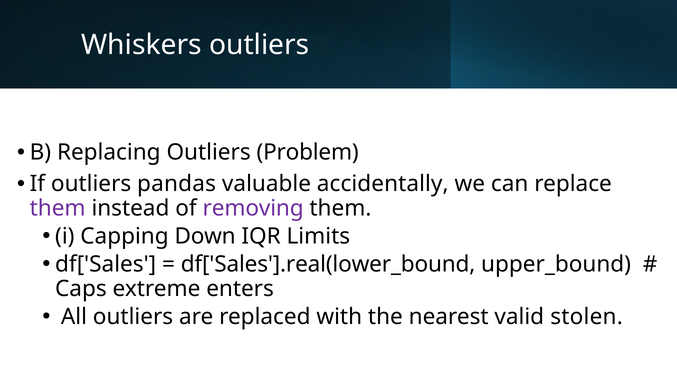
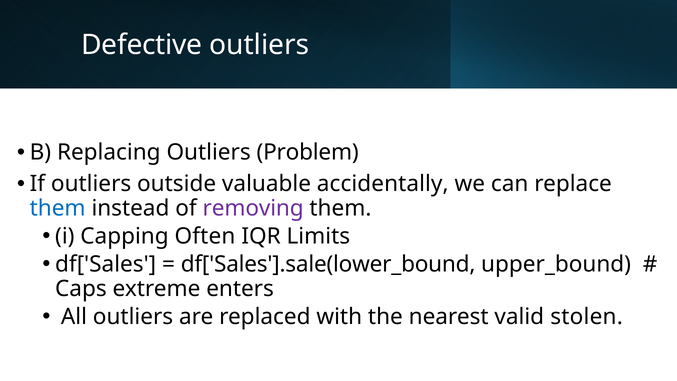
Whiskers: Whiskers -> Defective
pandas: pandas -> outside
them at (58, 208) colour: purple -> blue
Down: Down -> Often
df['Sales'].real(lower_bound: df['Sales'].real(lower_bound -> df['Sales'].sale(lower_bound
